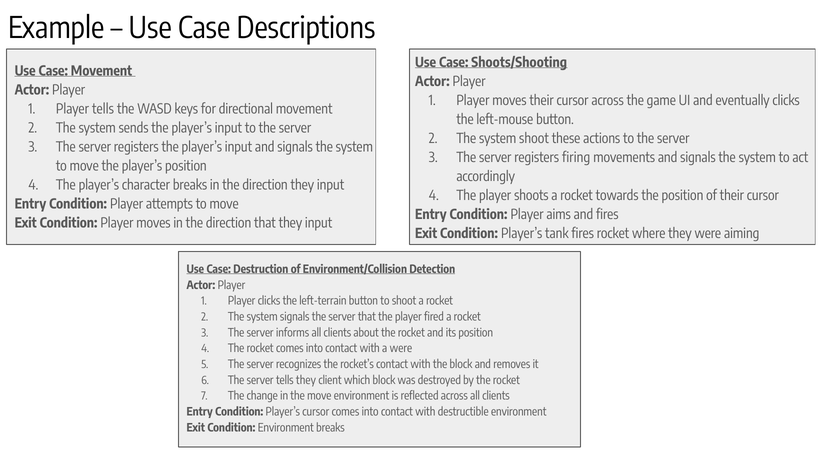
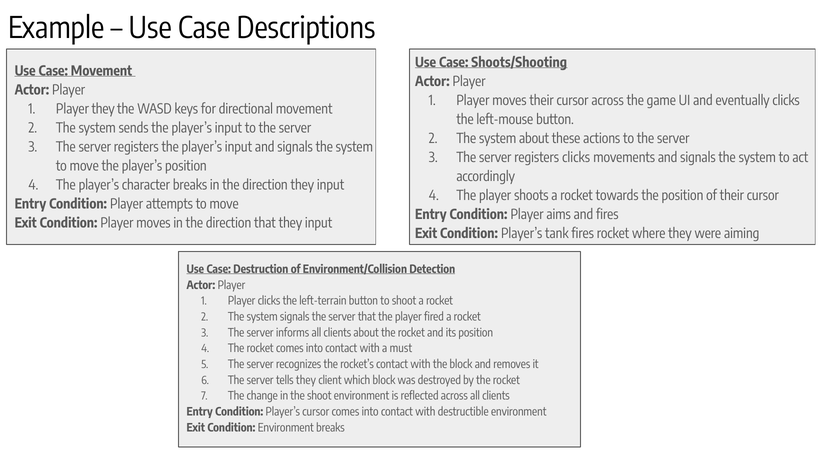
Player tells: tells -> they
system shoot: shoot -> about
registers firing: firing -> clicks
a were: were -> must
the move: move -> shoot
